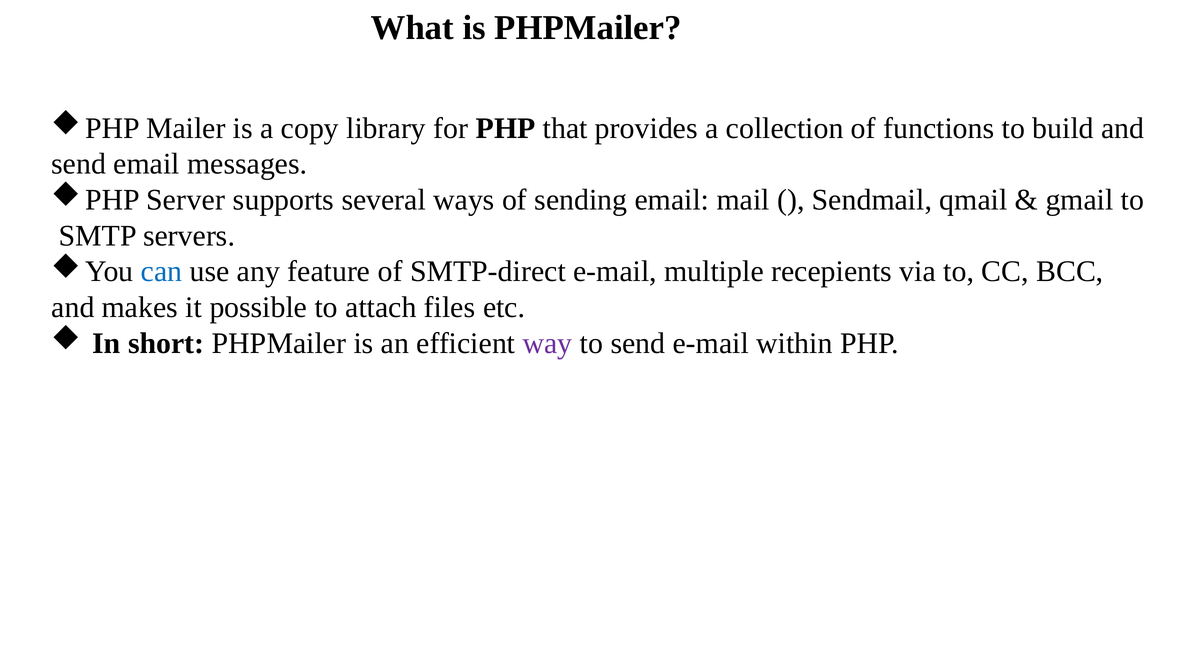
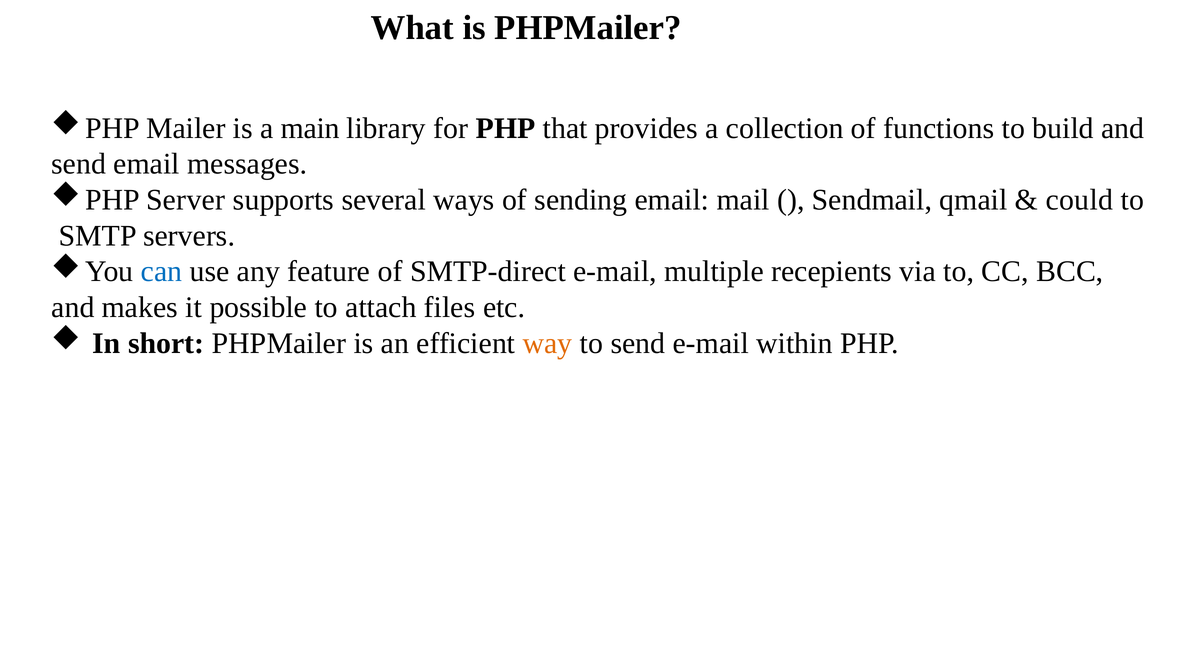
copy: copy -> main
gmail: gmail -> could
way colour: purple -> orange
